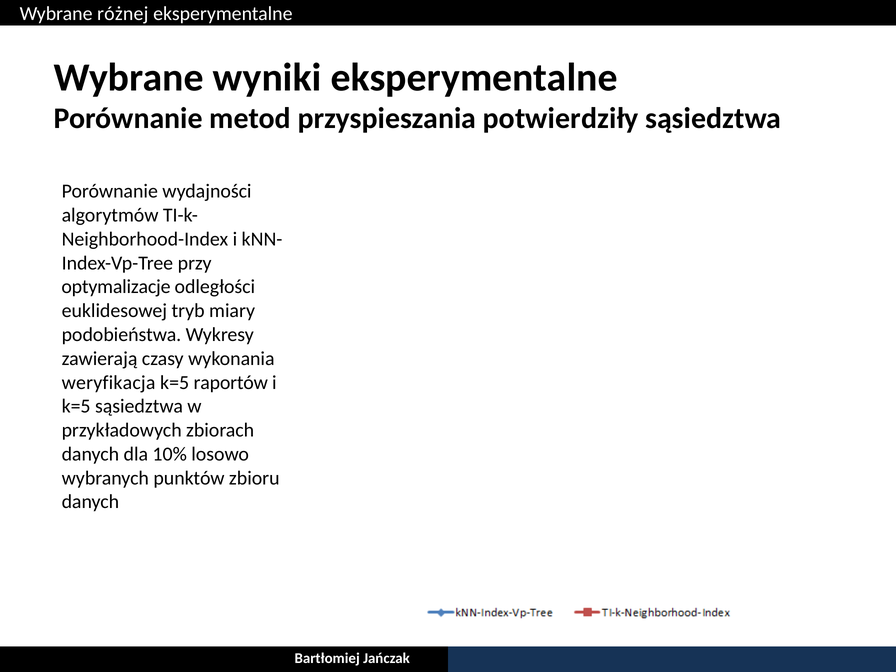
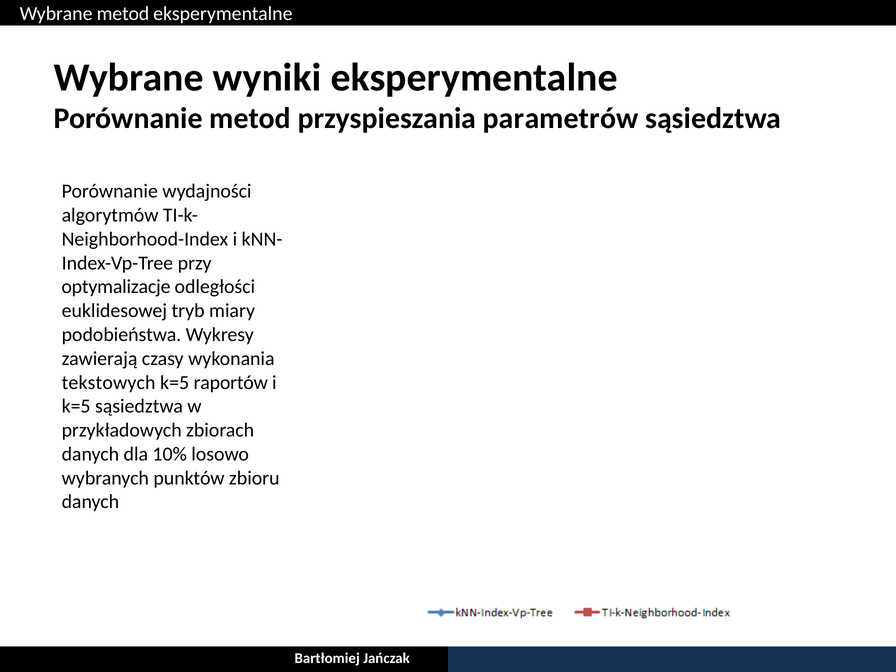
Wybrane różnej: różnej -> metod
potwierdziły: potwierdziły -> parametrów
weryfikacja: weryfikacja -> tekstowych
